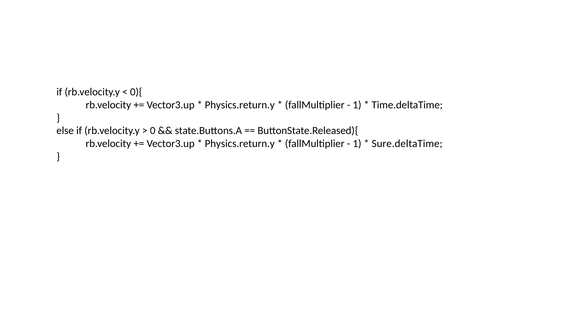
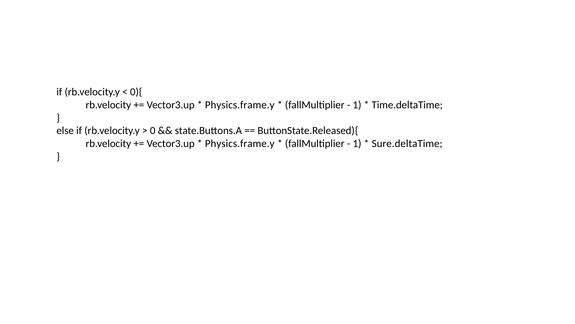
Physics.return.y at (240, 105): Physics.return.y -> Physics.frame.y
Physics.return.y at (240, 143): Physics.return.y -> Physics.frame.y
